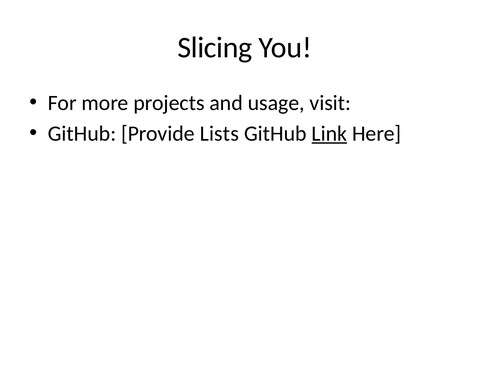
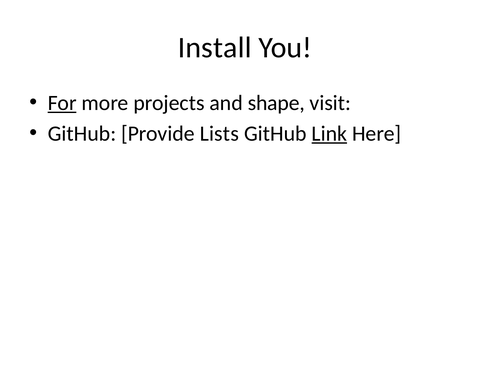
Slicing: Slicing -> Install
For underline: none -> present
usage: usage -> shape
